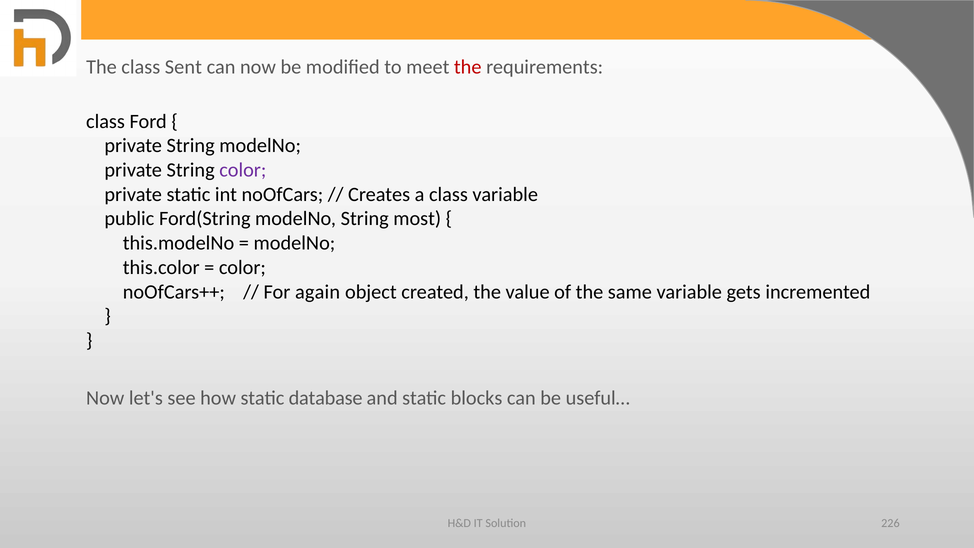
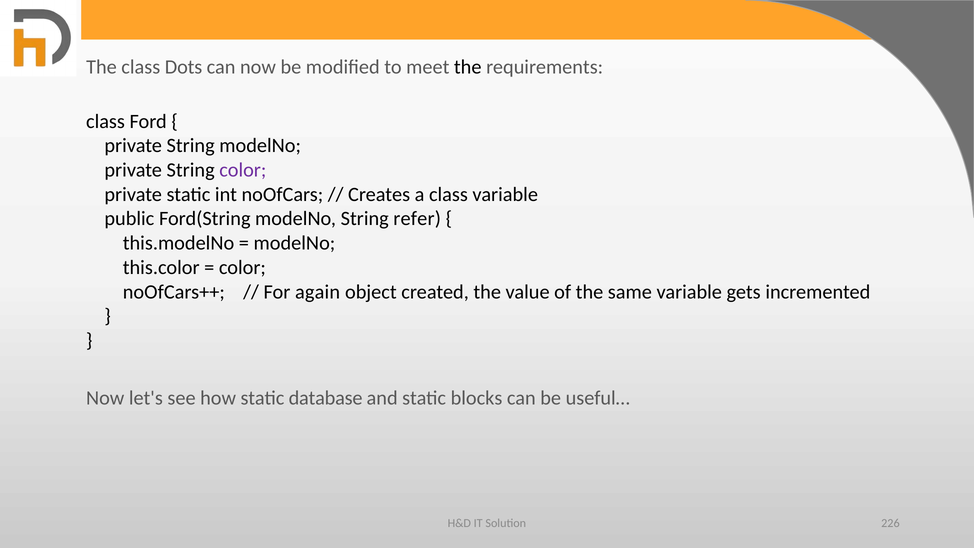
Sent: Sent -> Dots
the at (468, 67) colour: red -> black
most: most -> refer
